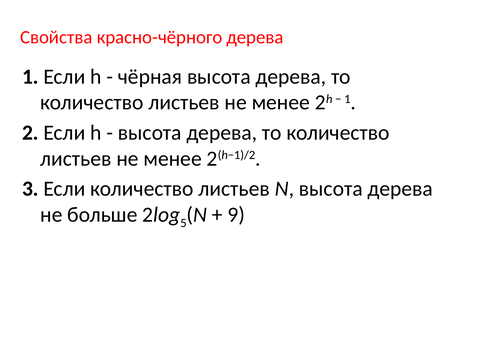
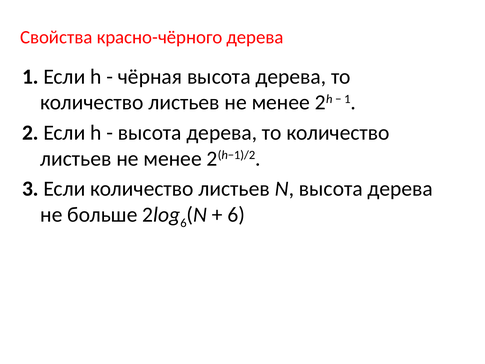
5 at (183, 223): 5 -> 6
9 at (236, 215): 9 -> 6
